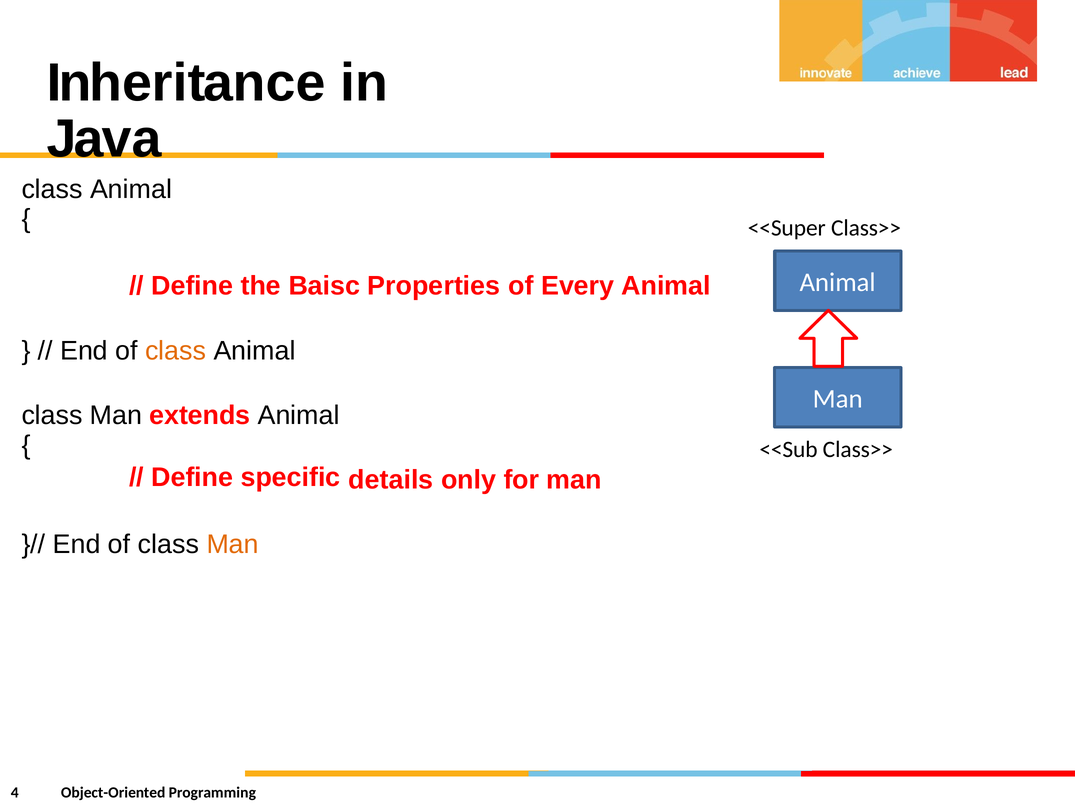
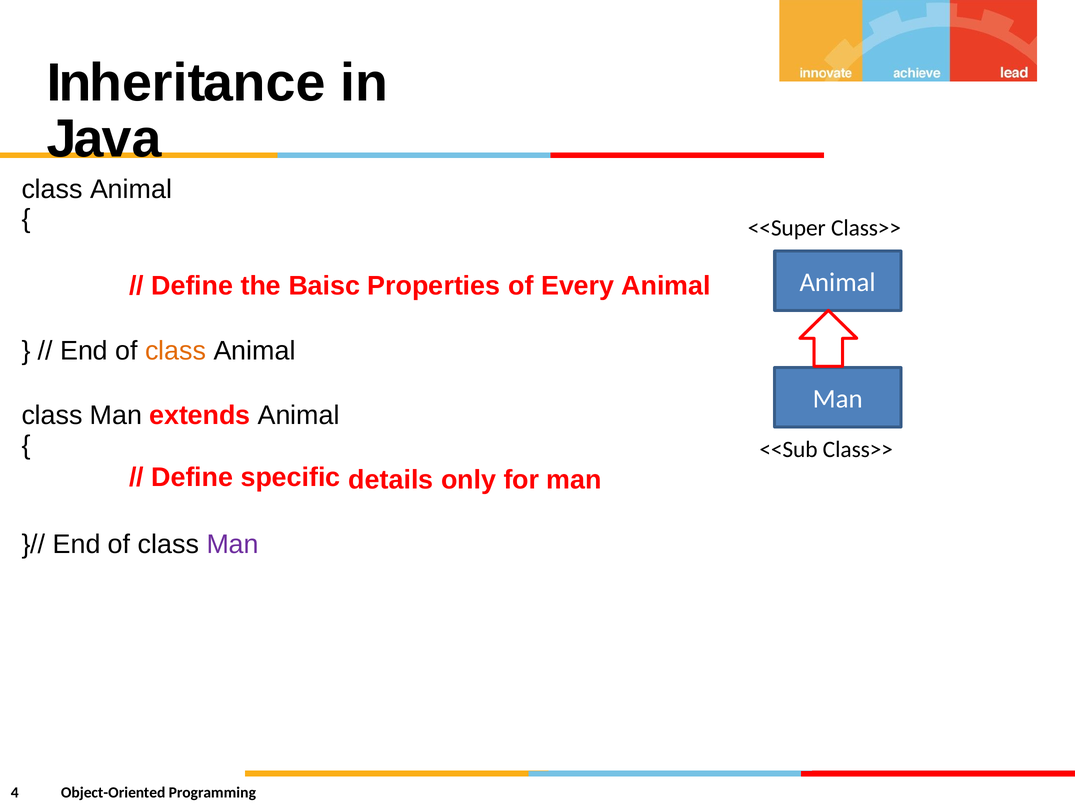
Man at (233, 544) colour: orange -> purple
